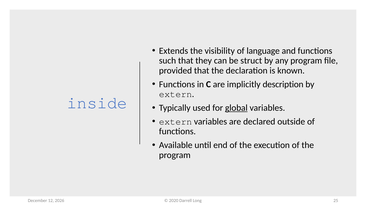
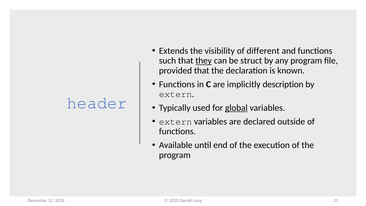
language: language -> different
they underline: none -> present
inside: inside -> header
